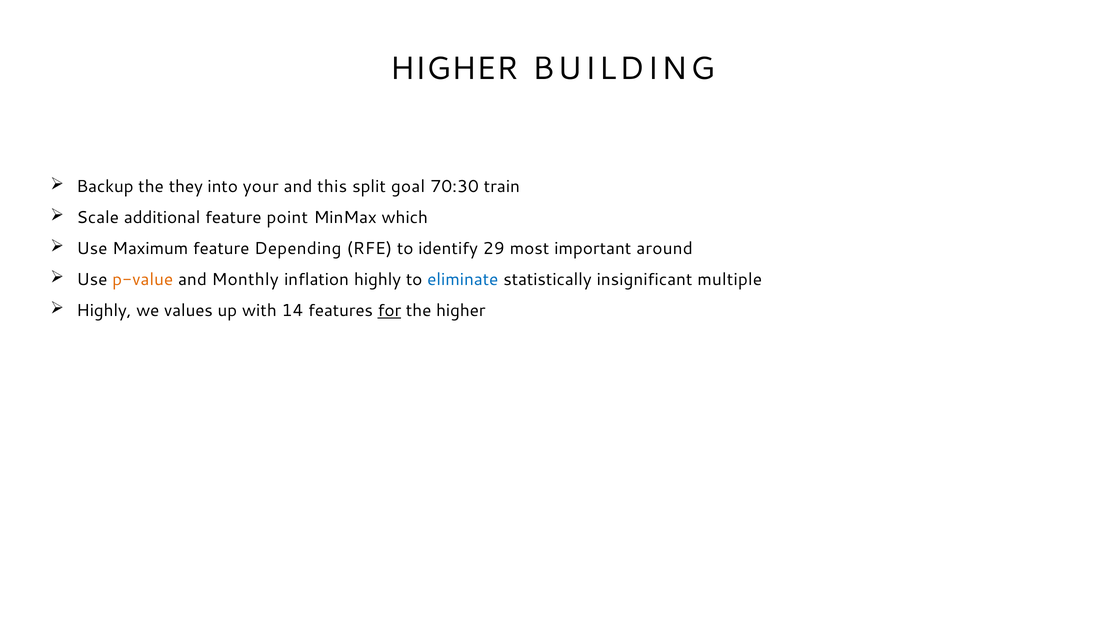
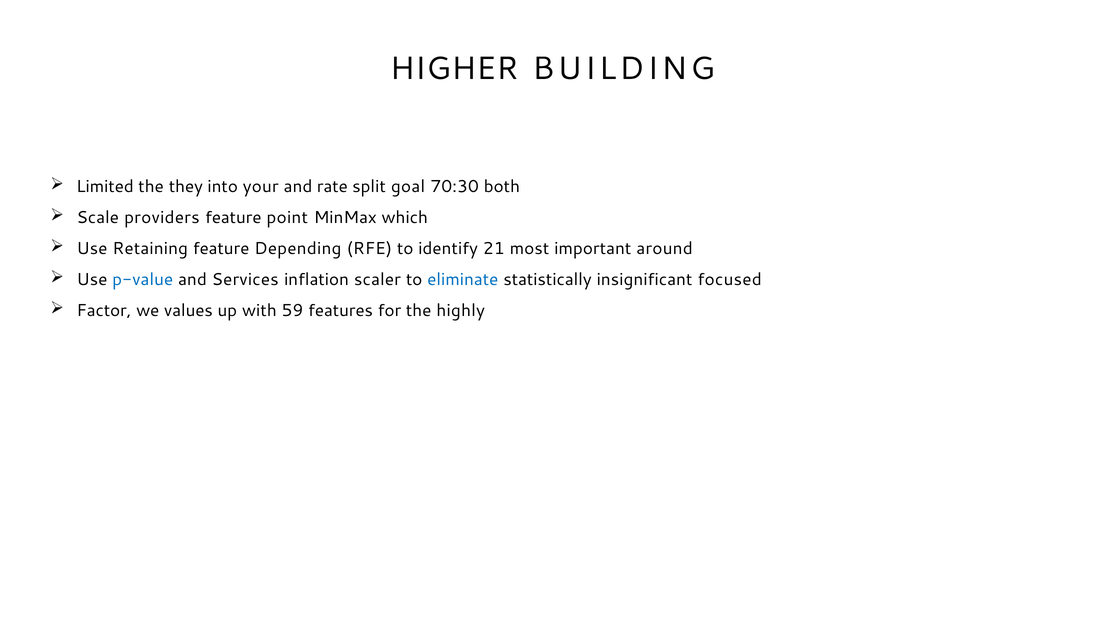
Backup: Backup -> Limited
this: this -> rate
train: train -> both
additional: additional -> providers
Maximum: Maximum -> Retaining
29: 29 -> 21
p-value colour: orange -> blue
Monthly: Monthly -> Services
inflation highly: highly -> scaler
multiple: multiple -> focused
Highly at (104, 311): Highly -> Factor
14: 14 -> 59
for underline: present -> none
the higher: higher -> highly
